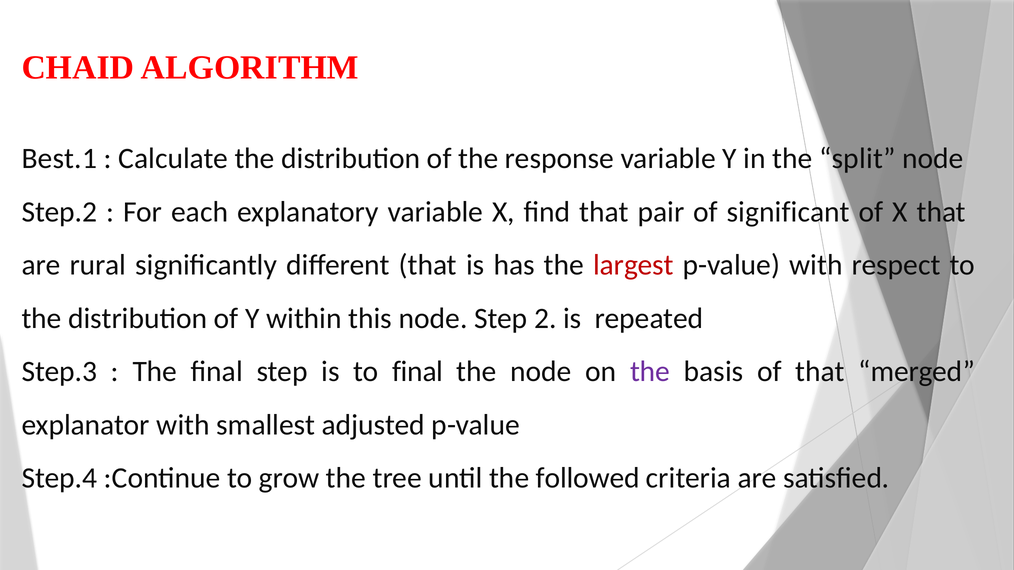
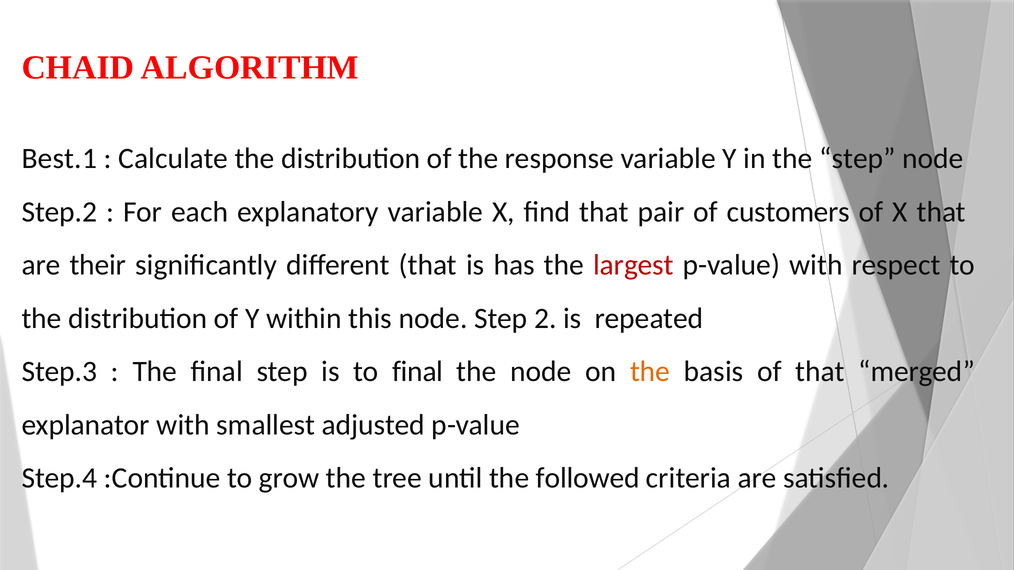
the split: split -> step
significant: significant -> customers
rural: rural -> their
the at (650, 372) colour: purple -> orange
